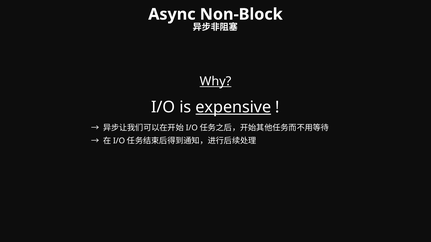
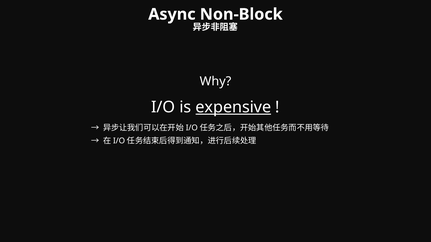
Why underline: present -> none
